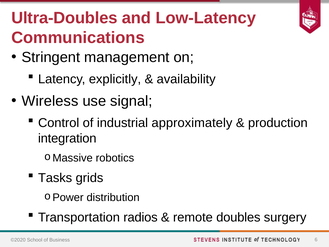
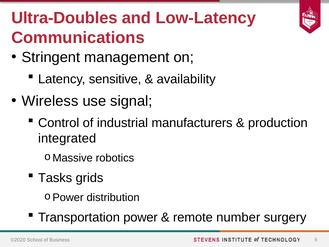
explicitly: explicitly -> sensitive
approximately: approximately -> manufacturers
integration: integration -> integrated
radios: radios -> power
doubles: doubles -> number
